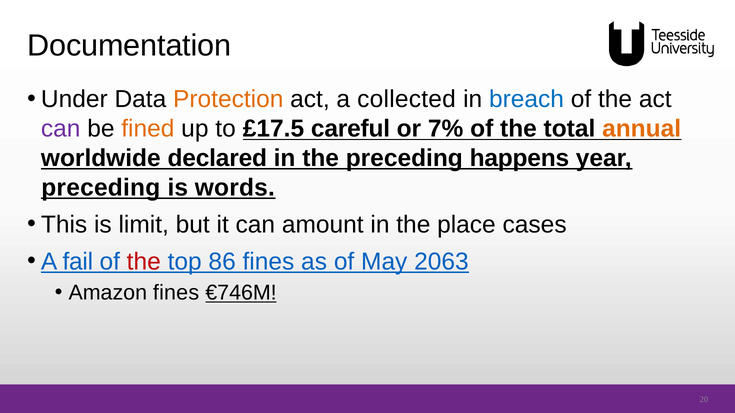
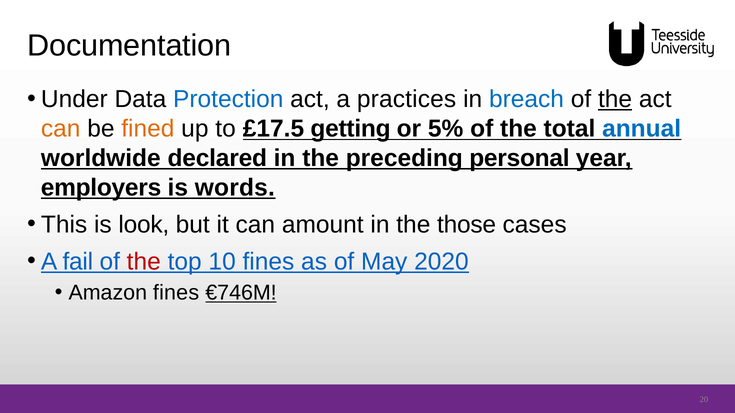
Protection colour: orange -> blue
collected: collected -> practices
the at (615, 99) underline: none -> present
can at (61, 129) colour: purple -> orange
careful: careful -> getting
7%: 7% -> 5%
annual colour: orange -> blue
happens: happens -> personal
preceding at (101, 188): preceding -> employers
limit: limit -> look
place: place -> those
86: 86 -> 10
2063: 2063 -> 2020
